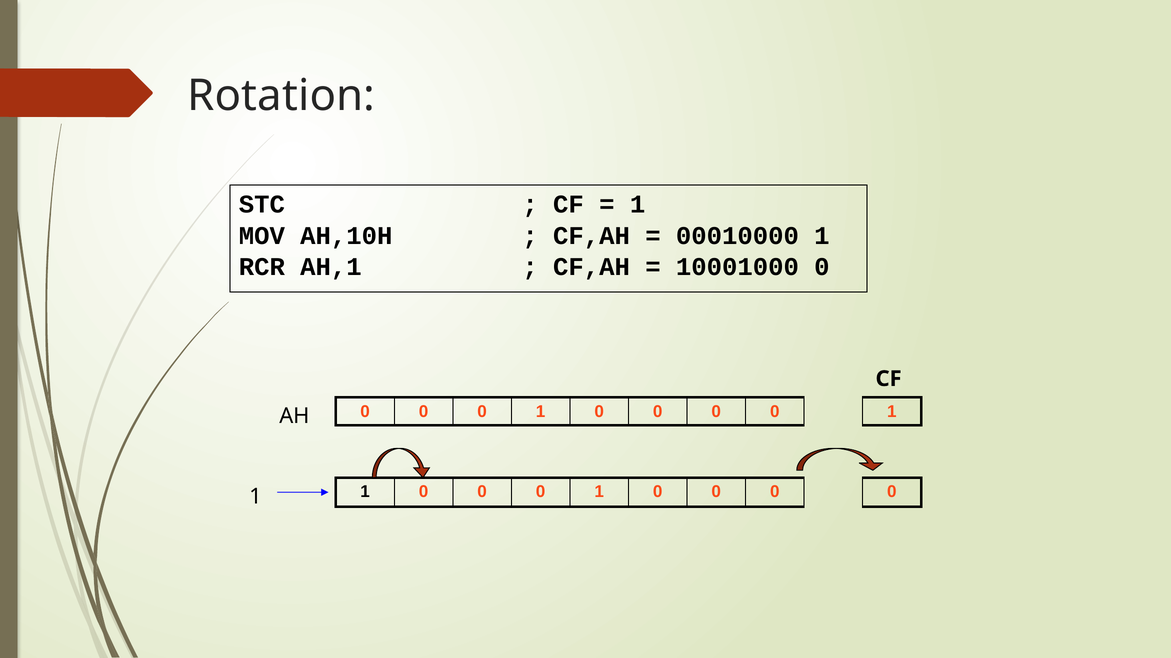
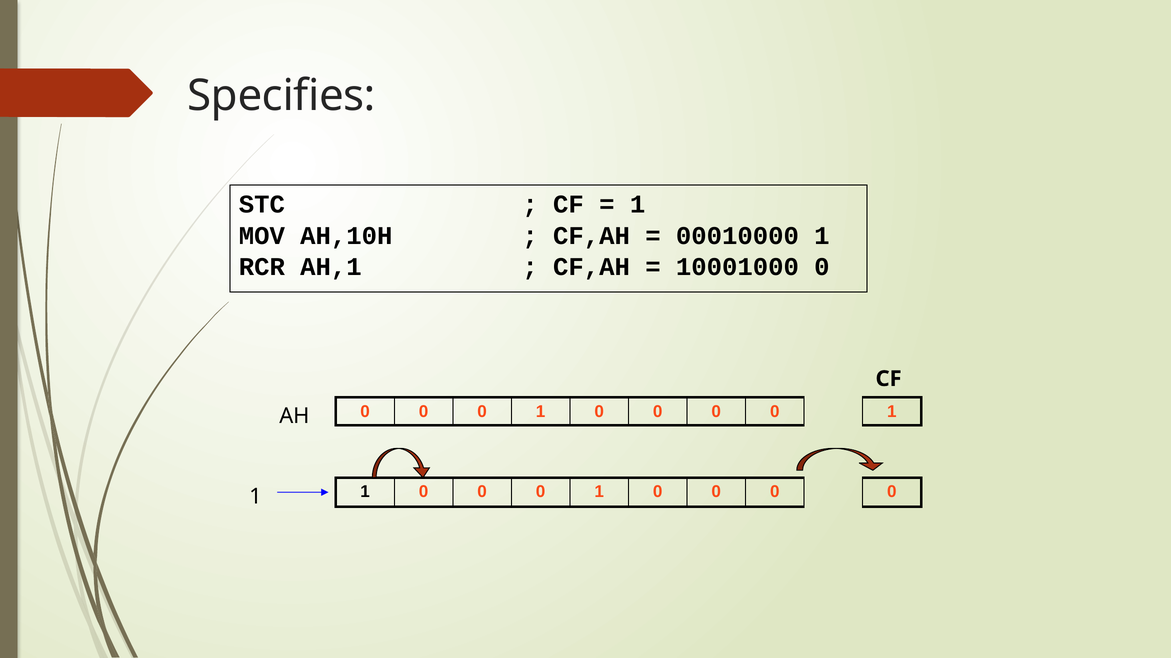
Rotation: Rotation -> Specifies
